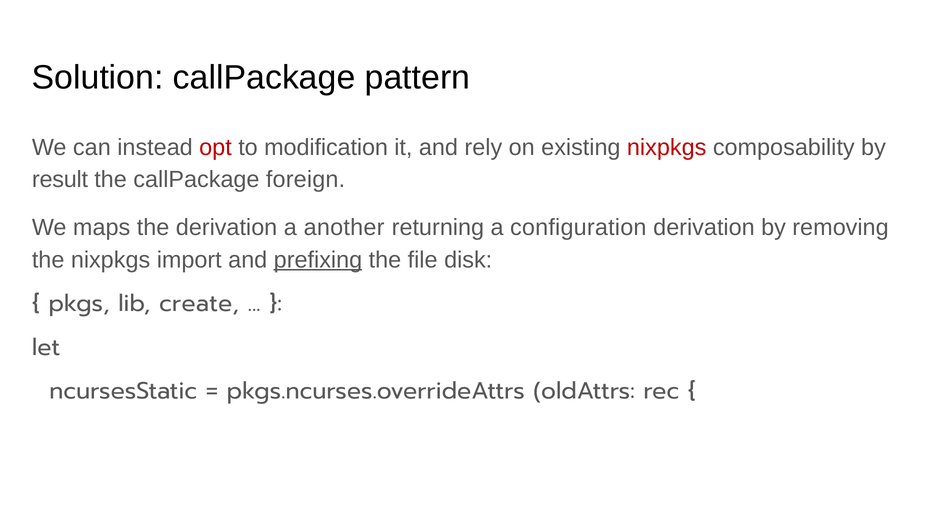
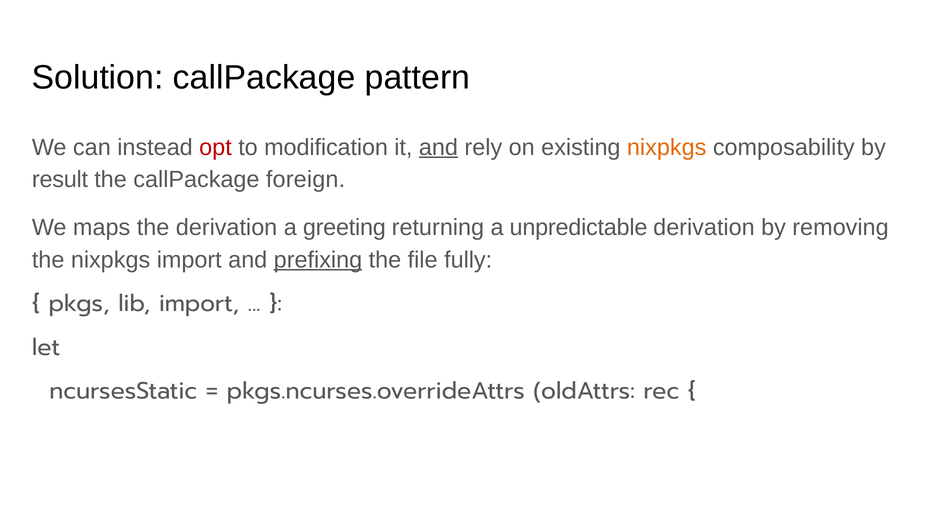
and at (438, 147) underline: none -> present
nixpkgs at (667, 147) colour: red -> orange
another: another -> greeting
configuration: configuration -> unpredictable
disk: disk -> fully
lib create: create -> import
